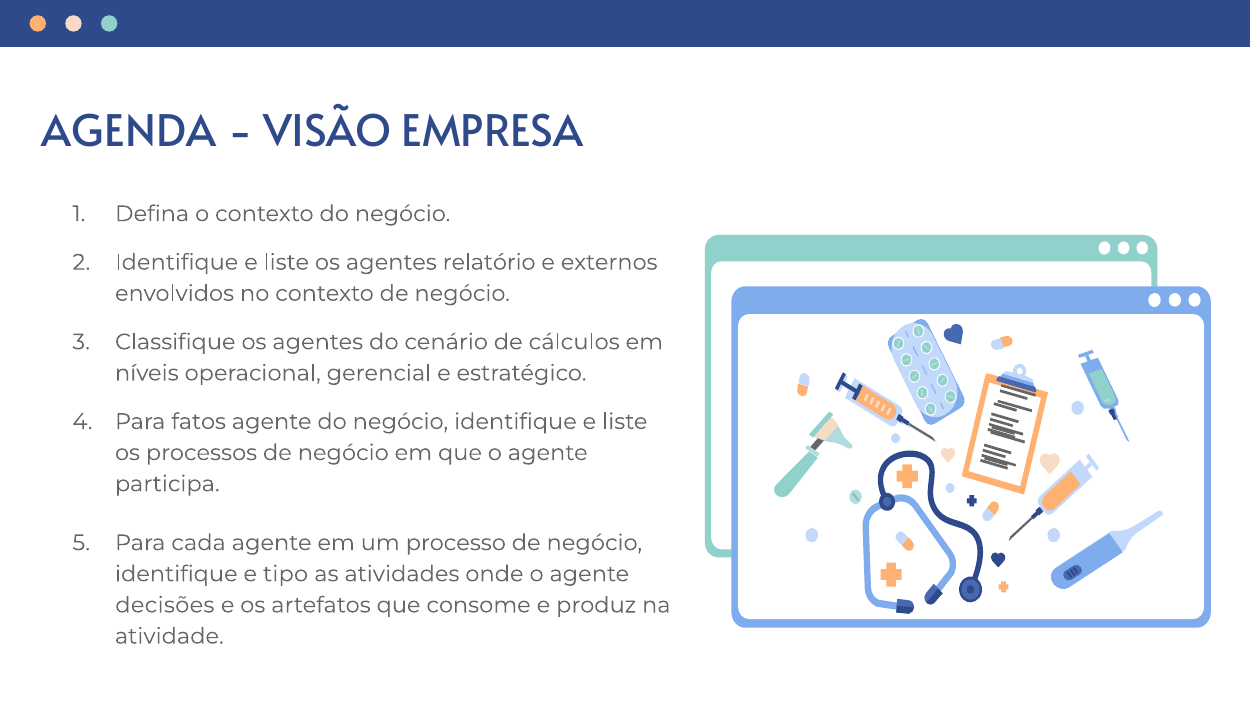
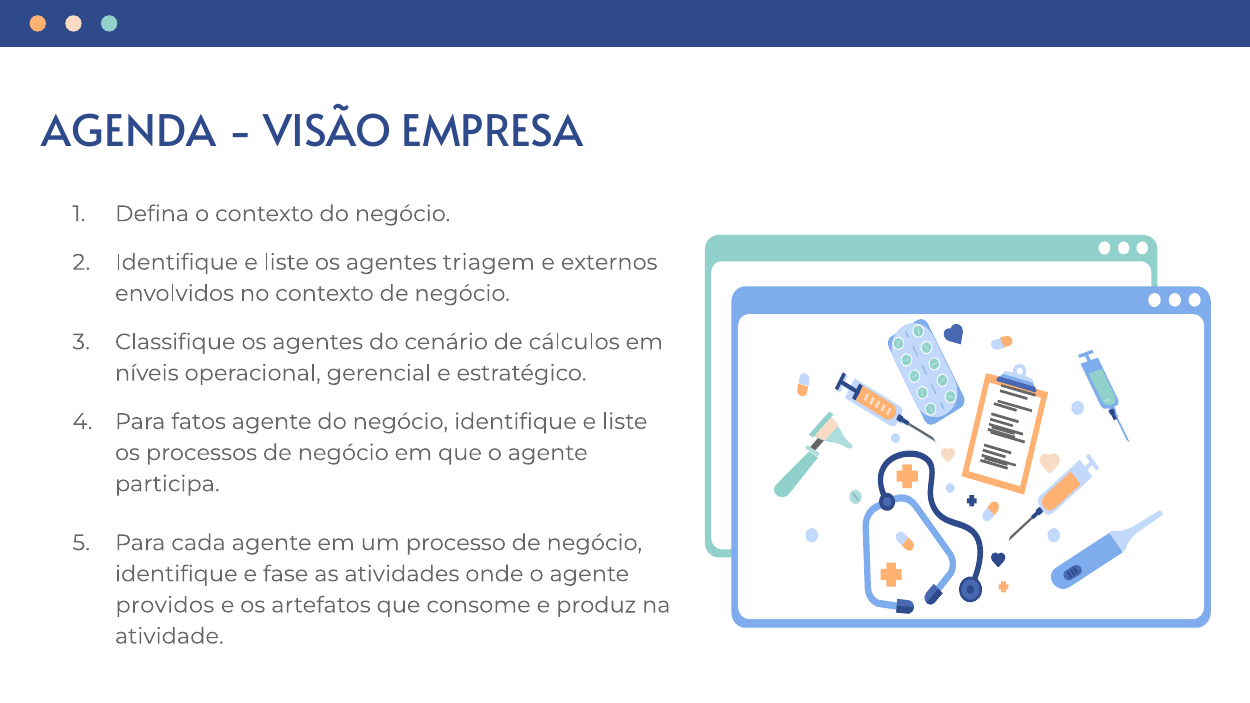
relatório: relatório -> triagem
tipo: tipo -> fase
decisões: decisões -> providos
